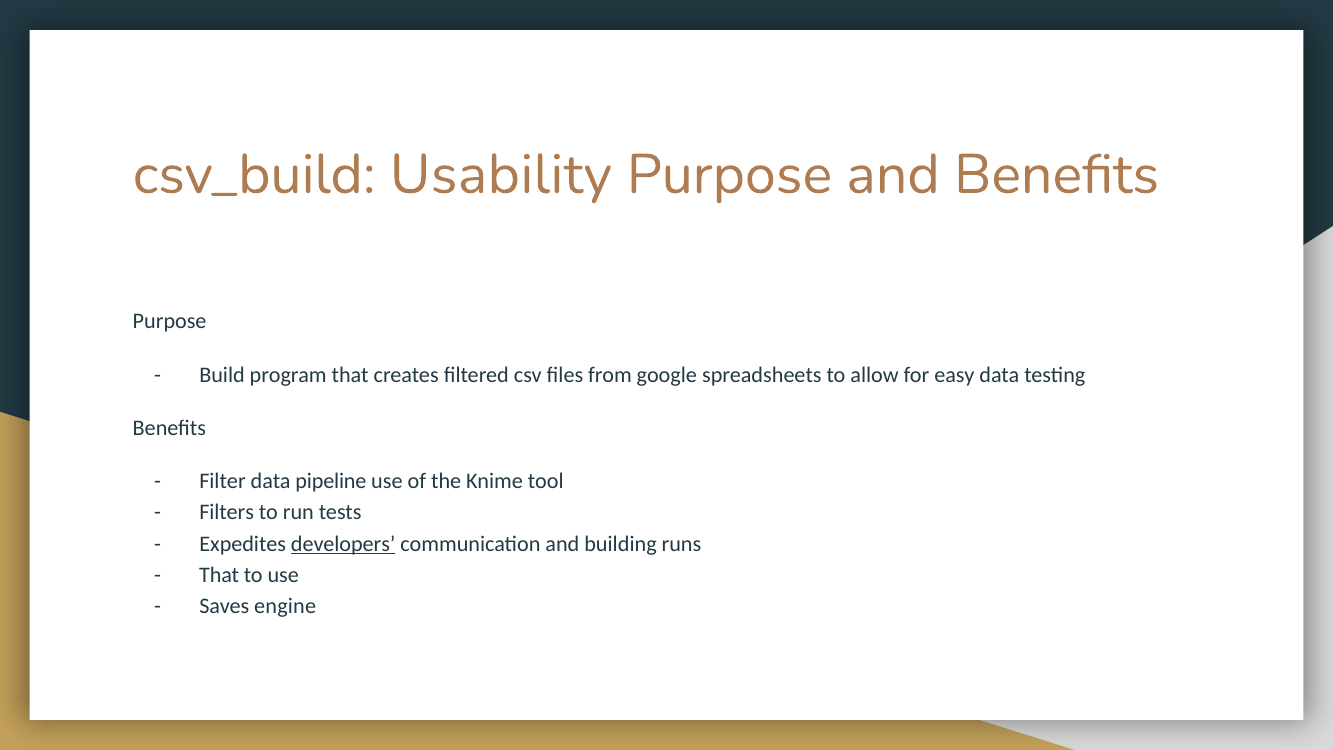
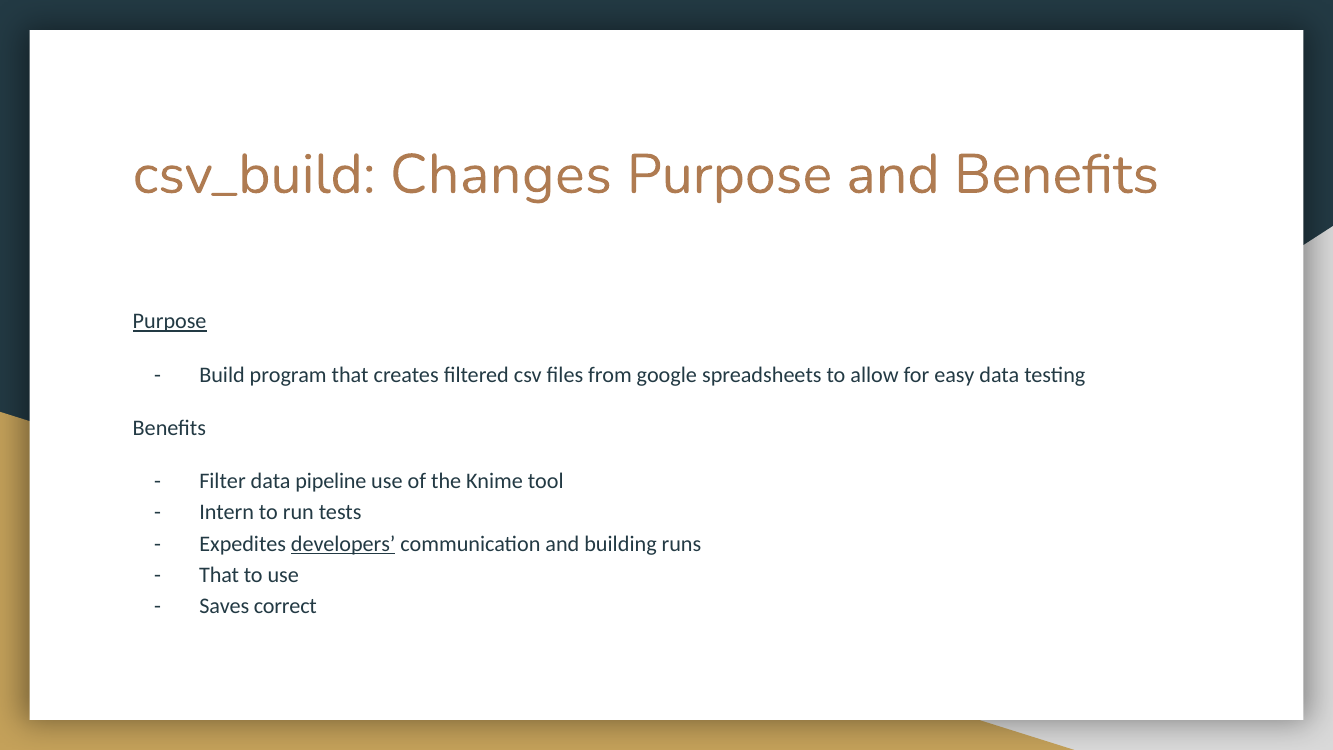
Usability: Usability -> Changes
Purpose at (170, 321) underline: none -> present
Filters: Filters -> Intern
engine: engine -> correct
